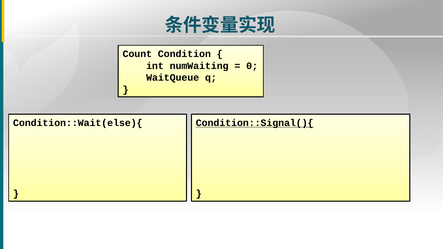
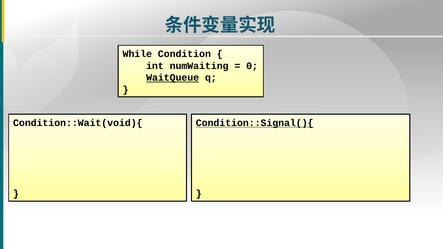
Count: Count -> While
WaitQueue underline: none -> present
Condition::Wait(else){: Condition::Wait(else){ -> Condition::Wait(void){
